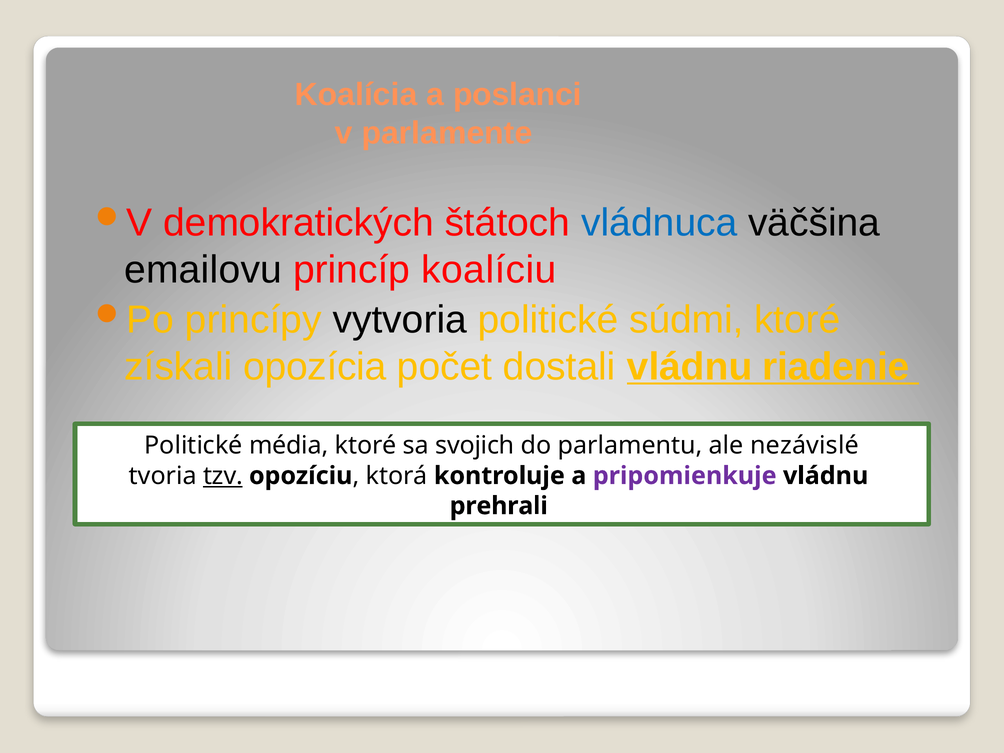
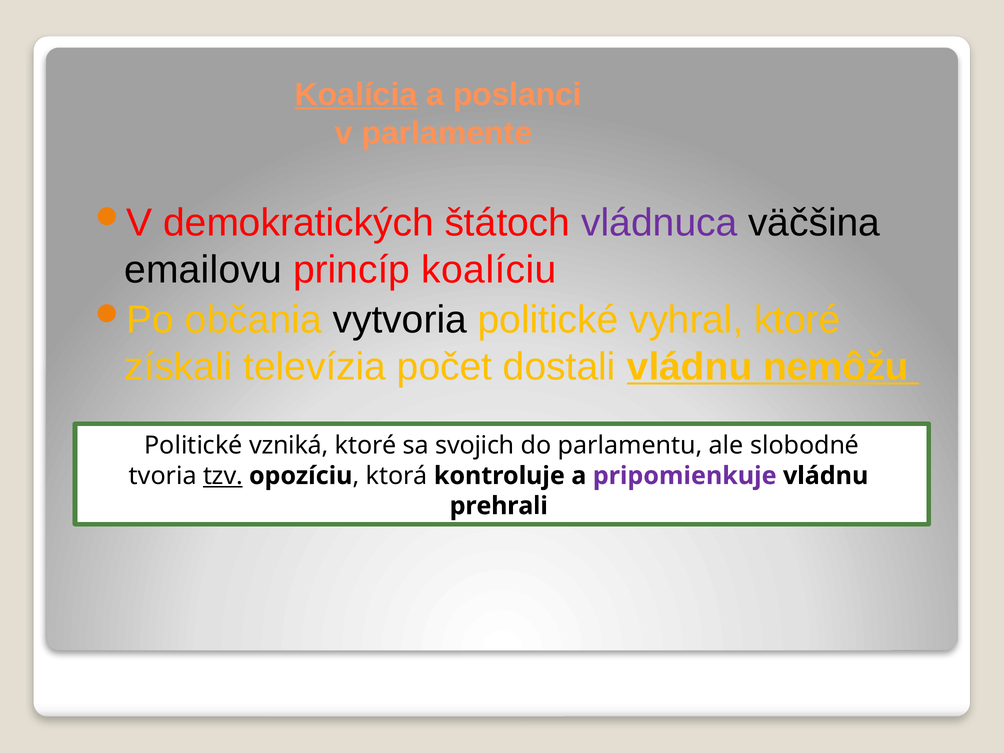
Koalícia underline: none -> present
vládnuca colour: blue -> purple
princípy: princípy -> občania
súdmi: súdmi -> vyhral
opozícia: opozícia -> televízia
riadenie: riadenie -> nemôžu
média: média -> vzniká
nezávislé: nezávislé -> slobodné
